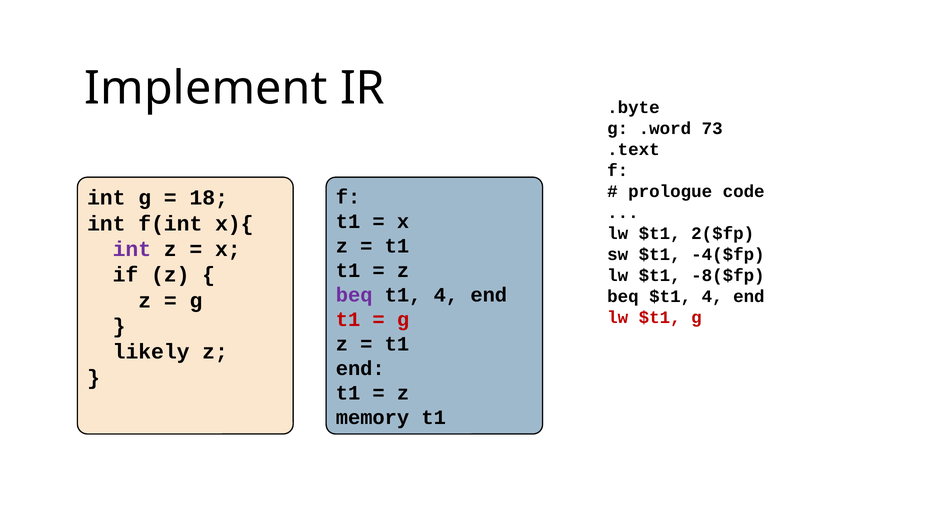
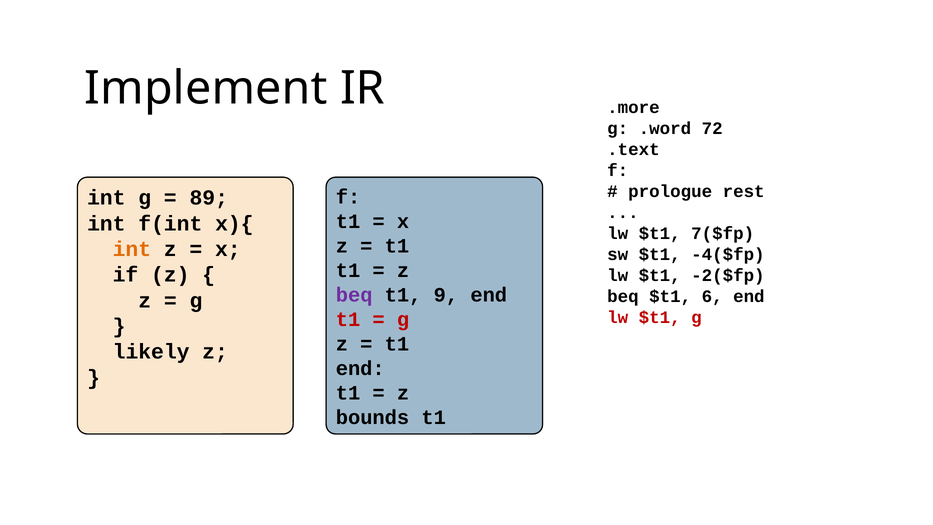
.byte: .byte -> .more
73: 73 -> 72
code: code -> rest
18: 18 -> 89
2($fp: 2($fp -> 7($fp
int at (132, 249) colour: purple -> orange
-8($fp: -8($fp -> -2($fp
t1 4: 4 -> 9
$t1 4: 4 -> 6
memory: memory -> bounds
